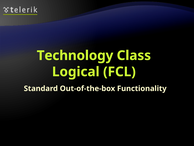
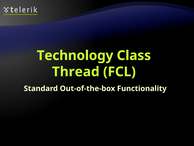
Logical: Logical -> Thread
